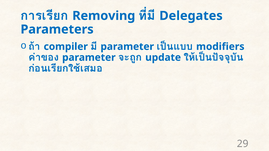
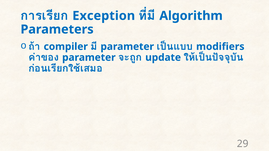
Removing: Removing -> Exception
Delegates: Delegates -> Algorithm
